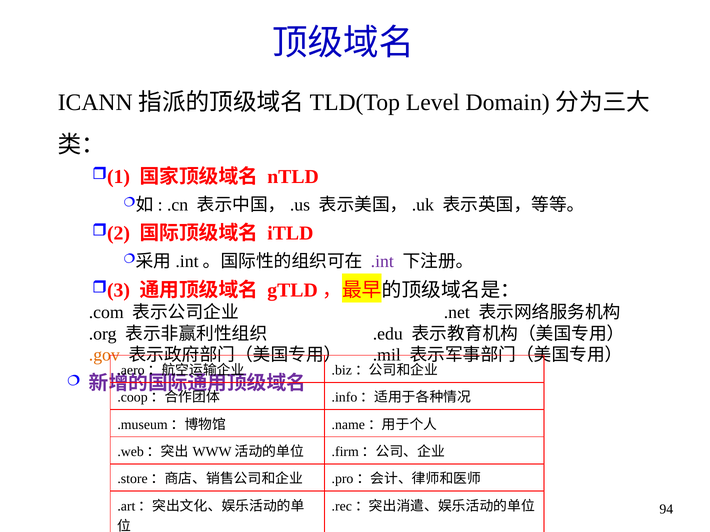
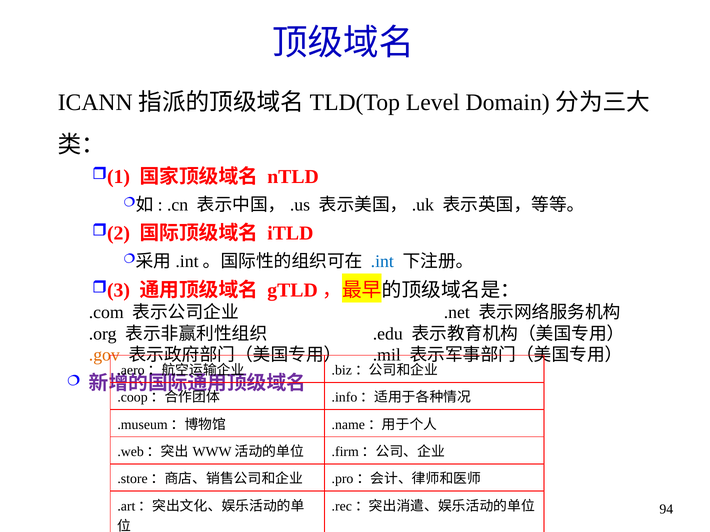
.int colour: purple -> blue
